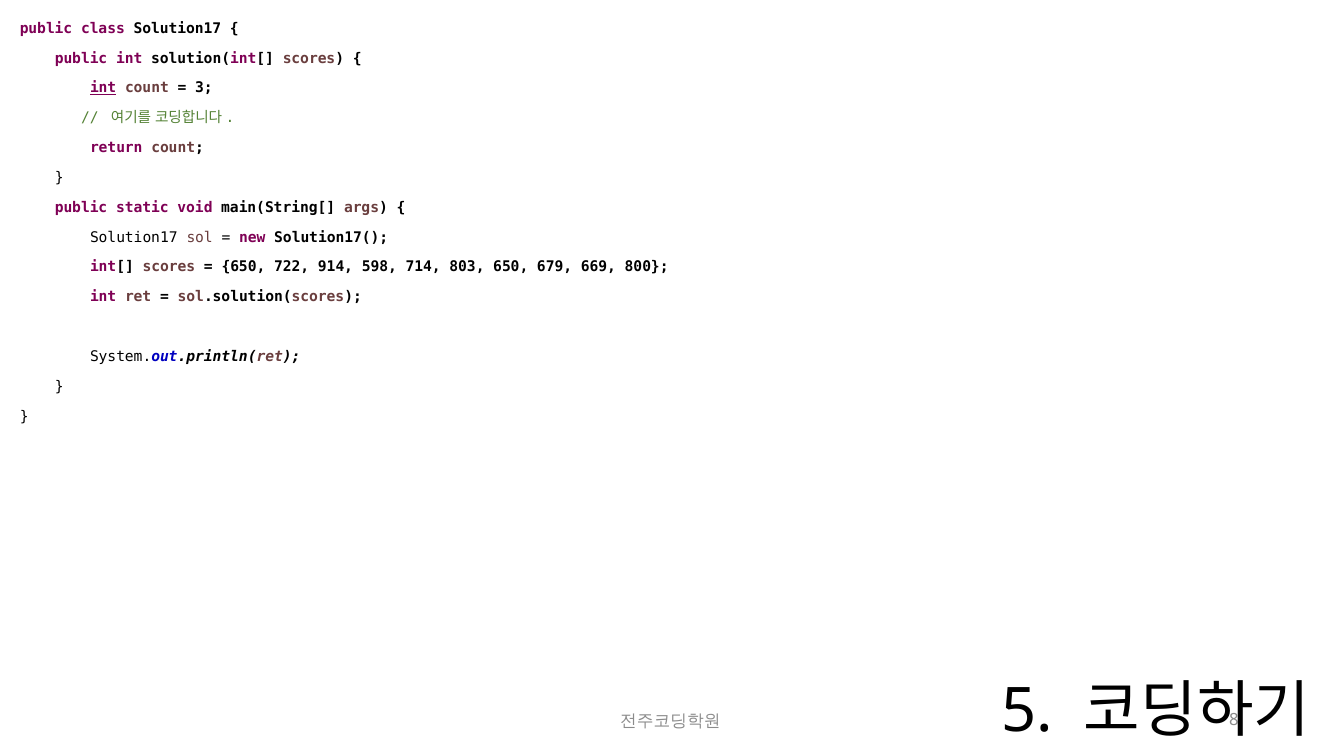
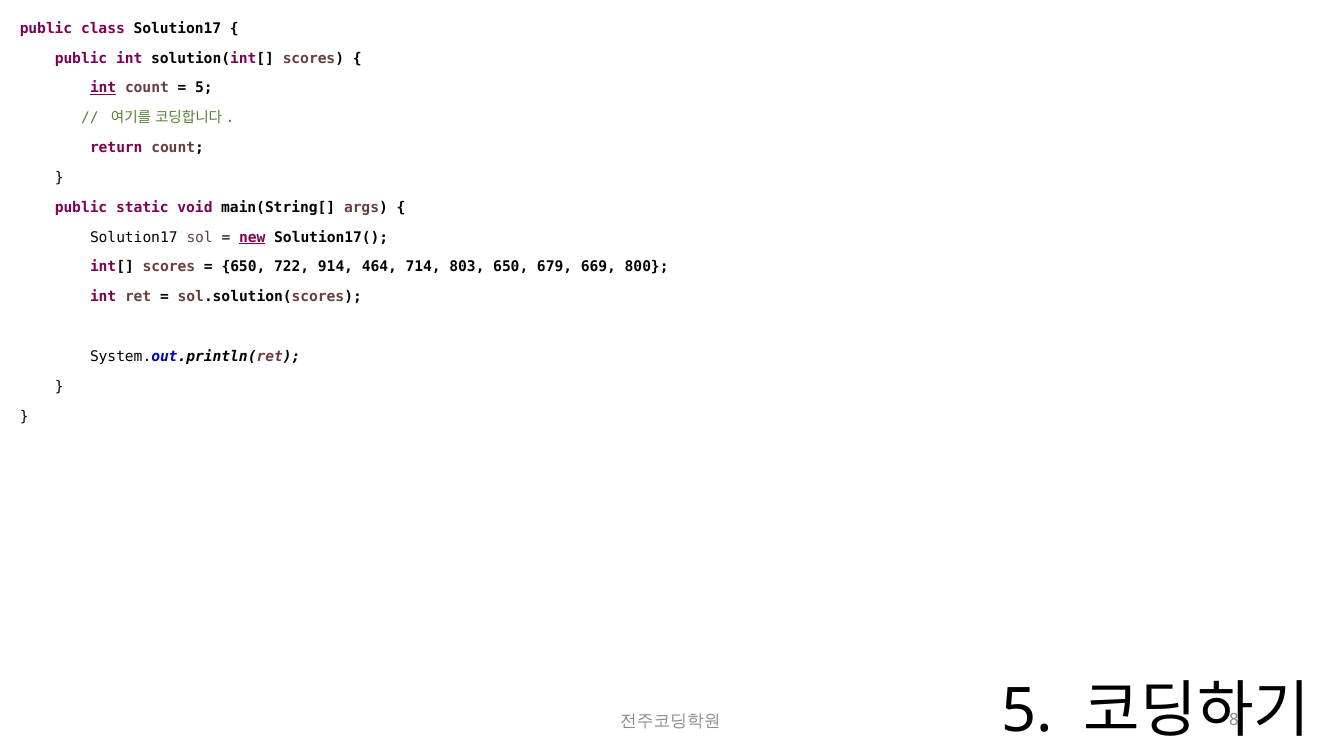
3 at (204, 88): 3 -> 5
new underline: none -> present
598: 598 -> 464
